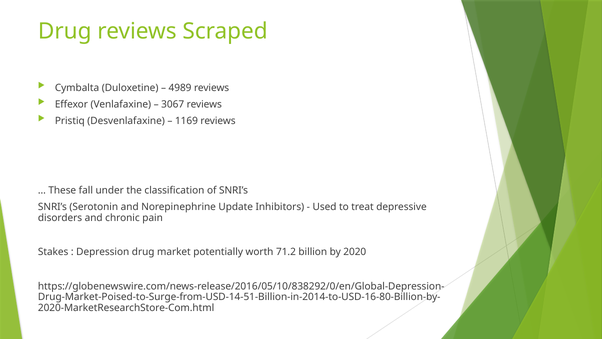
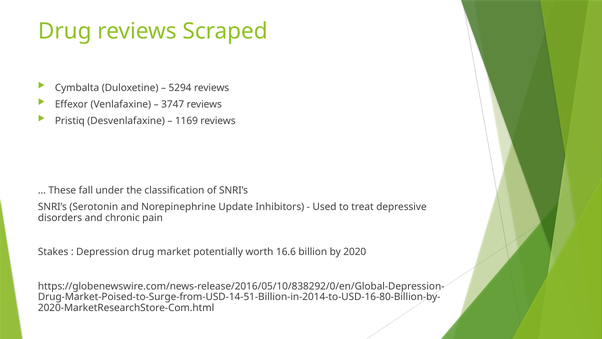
4989: 4989 -> 5294
3067: 3067 -> 3747
71.2: 71.2 -> 16.6
